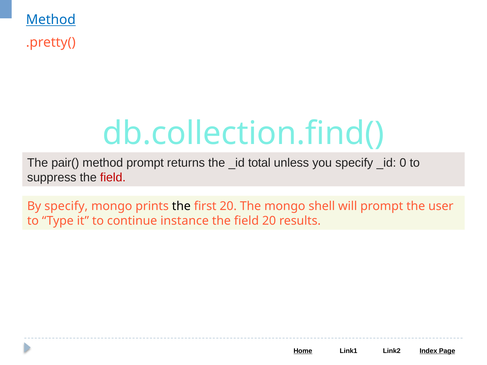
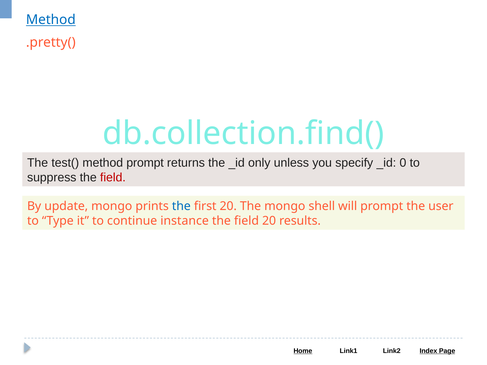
pair(: pair( -> test(
total: total -> only
By specify: specify -> update
the at (181, 206) colour: black -> blue
